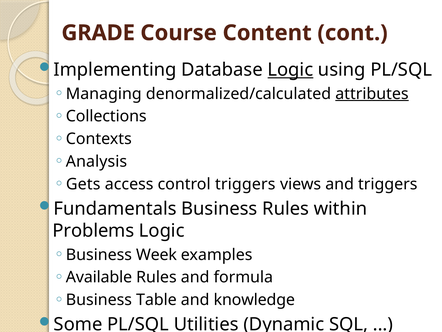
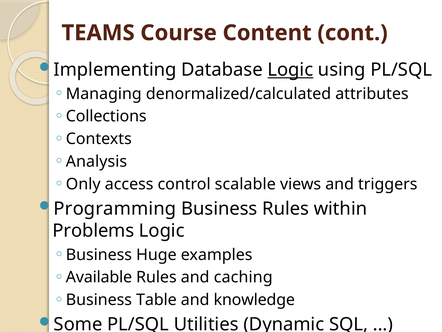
GRADE: GRADE -> TEAMS
attributes underline: present -> none
Gets: Gets -> Only
control triggers: triggers -> scalable
Fundamentals: Fundamentals -> Programming
Week: Week -> Huge
formula: formula -> caching
